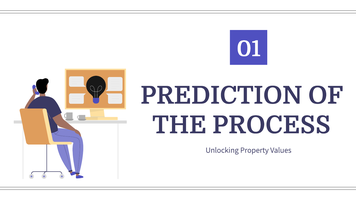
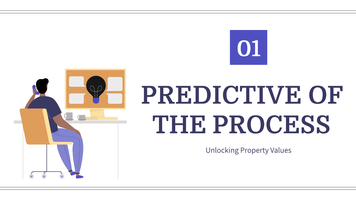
PREDICTION: PREDICTION -> PREDICTIVE
